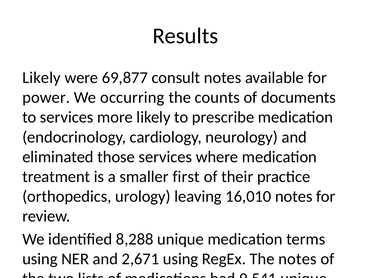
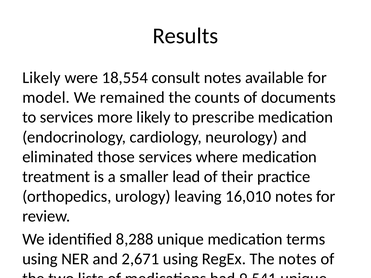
69,877: 69,877 -> 18,554
power: power -> model
We occurring: occurring -> remained
first: first -> lead
